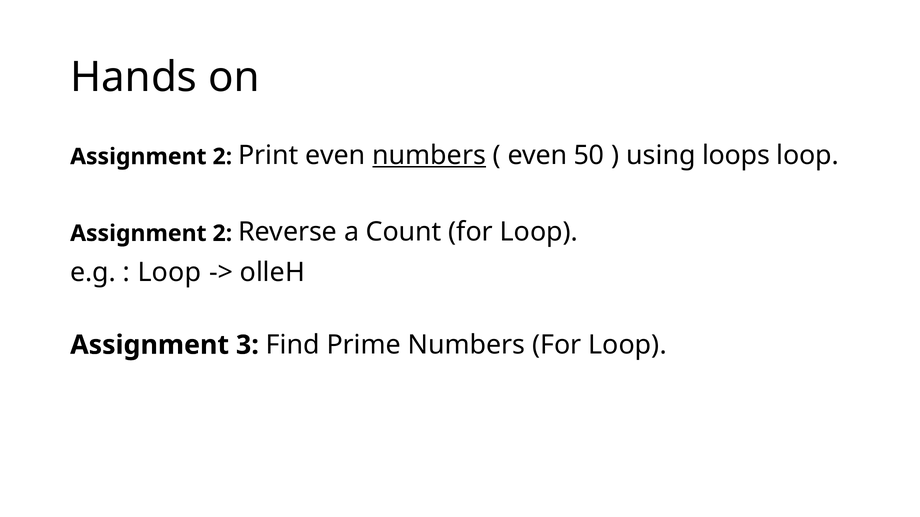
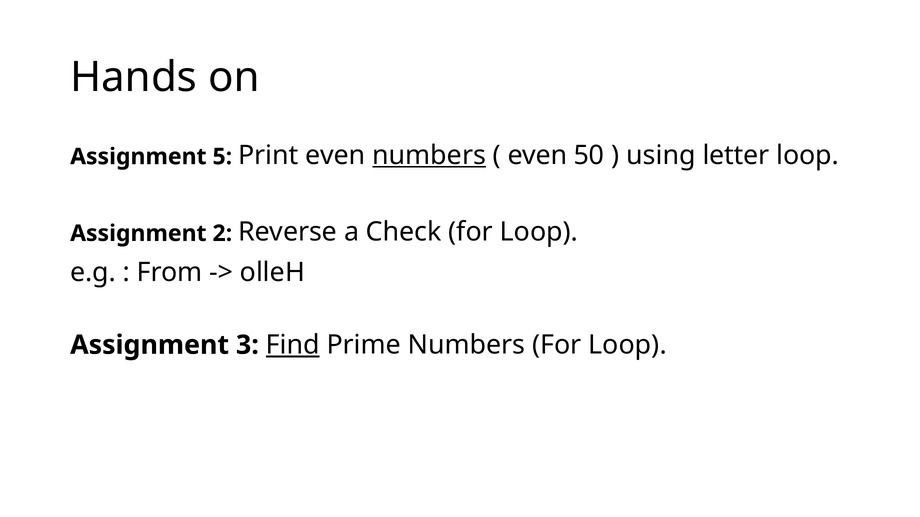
2 at (222, 157): 2 -> 5
loops: loops -> letter
Count: Count -> Check
Loop at (169, 273): Loop -> From
Find underline: none -> present
